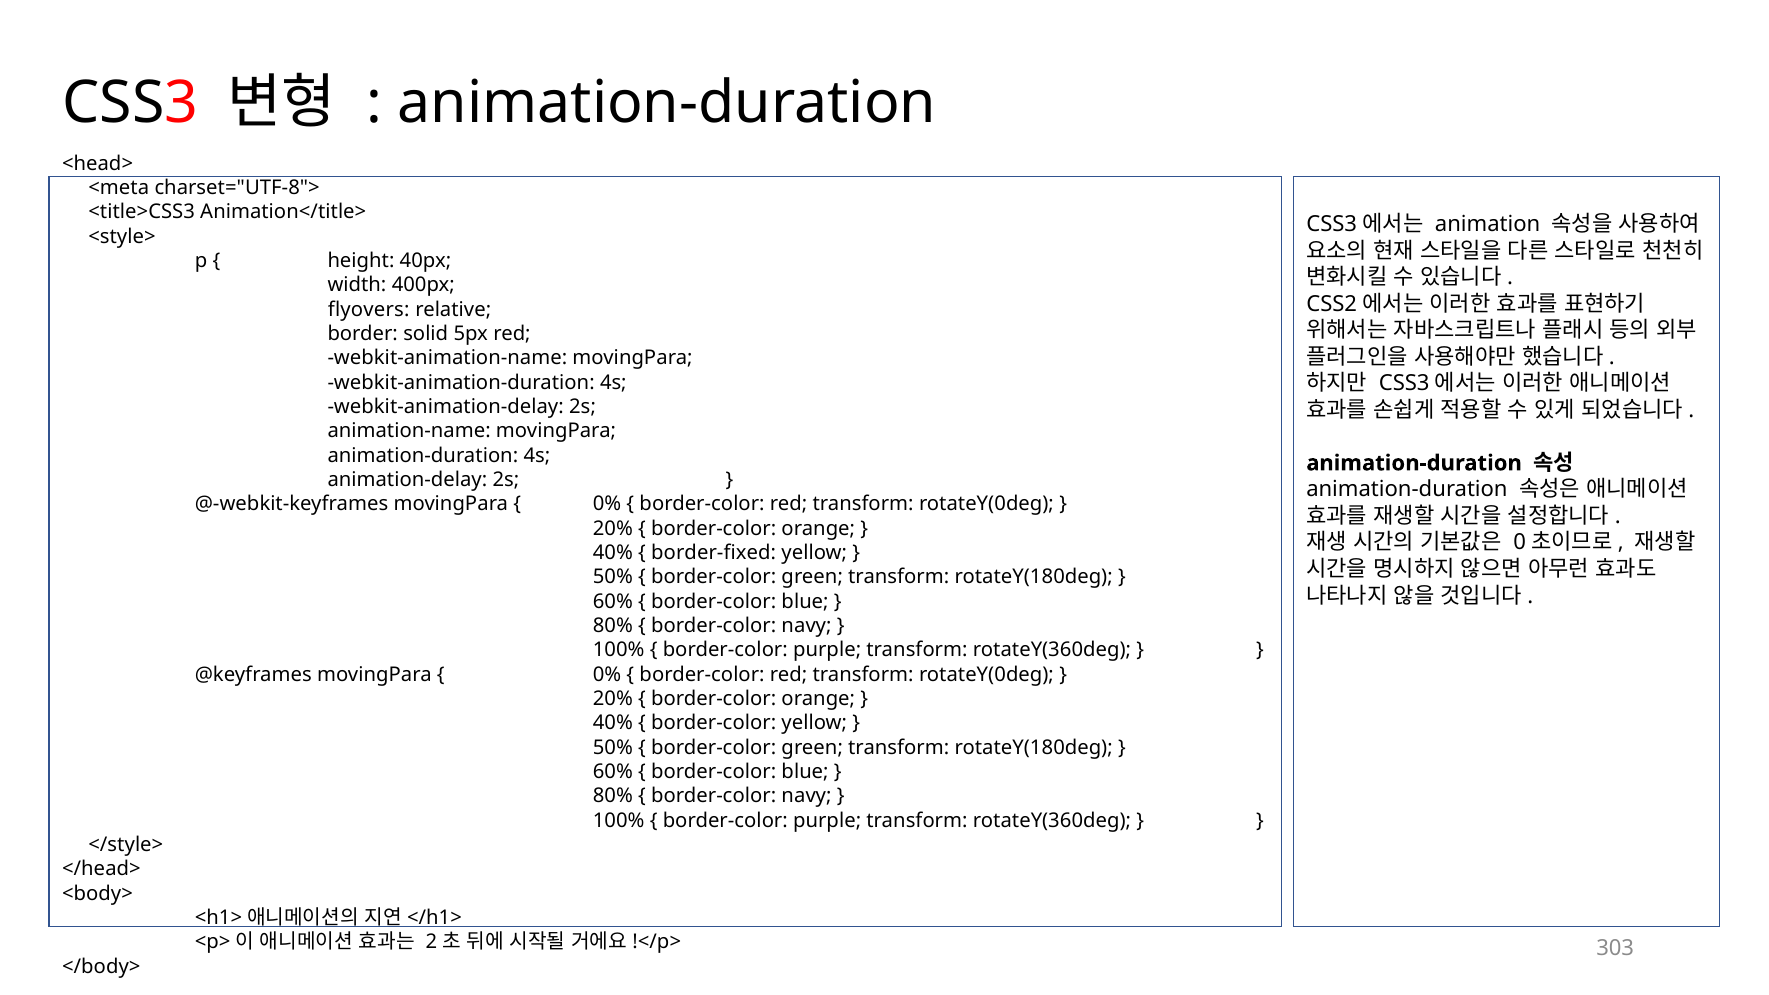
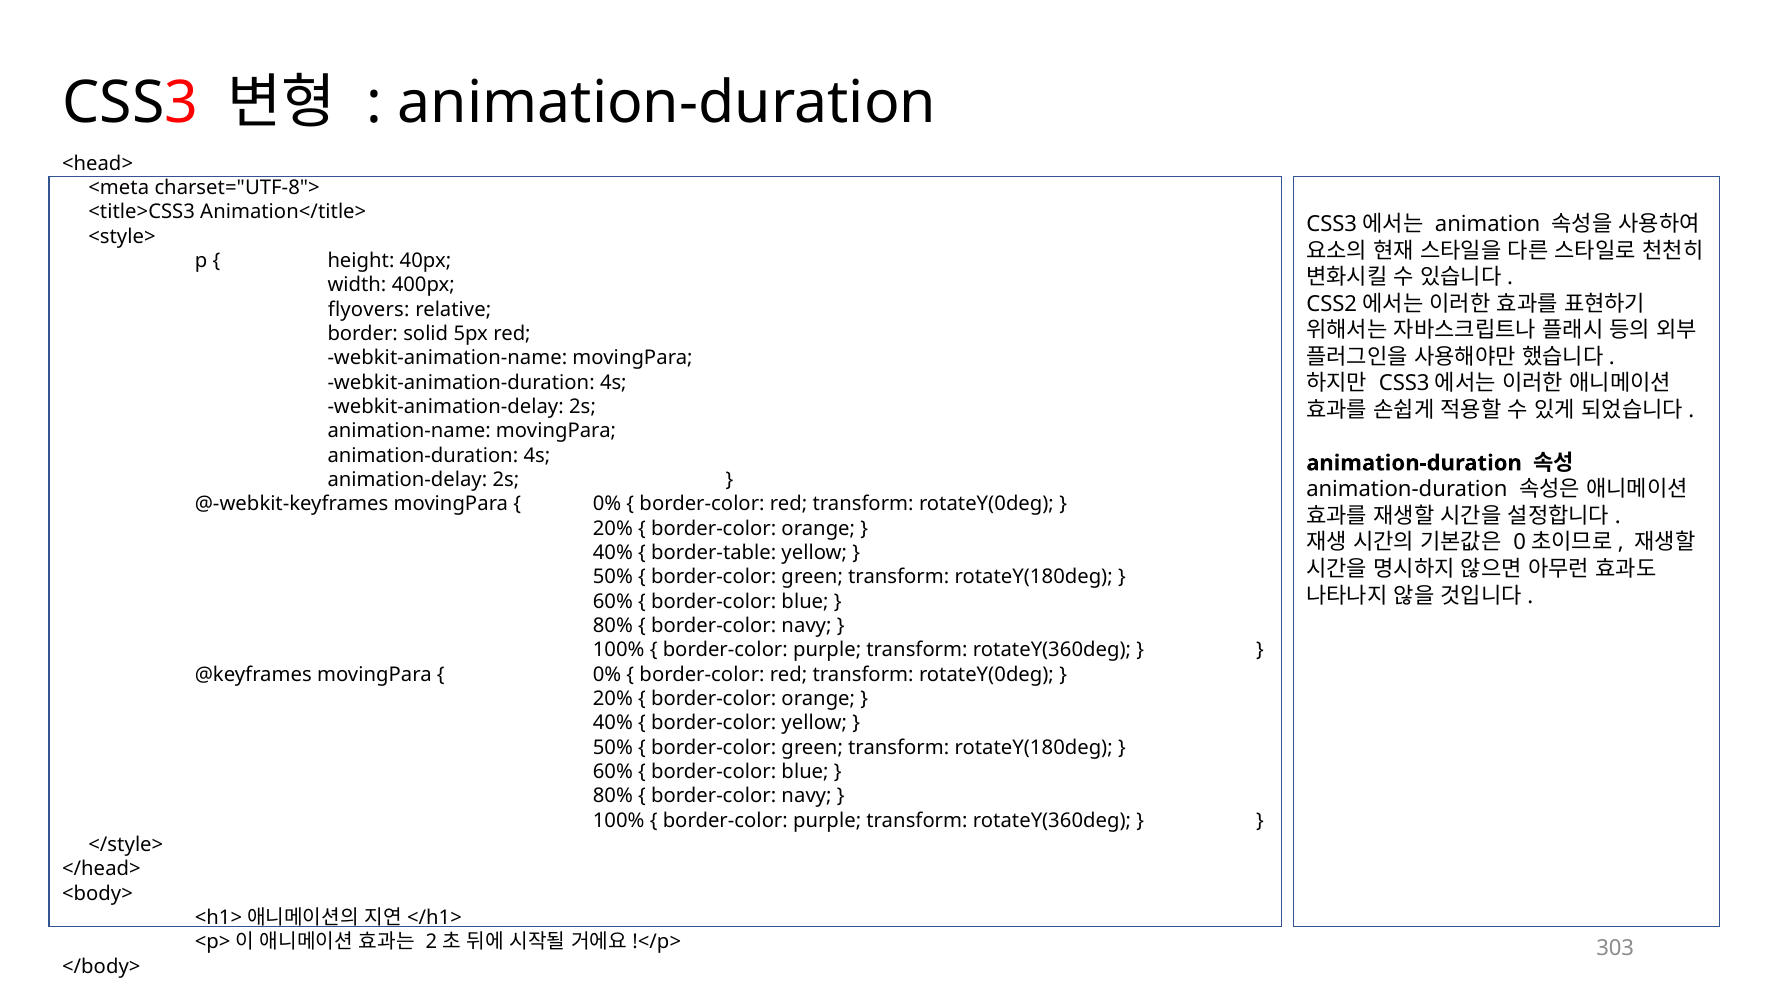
border-fixed: border-fixed -> border-table
